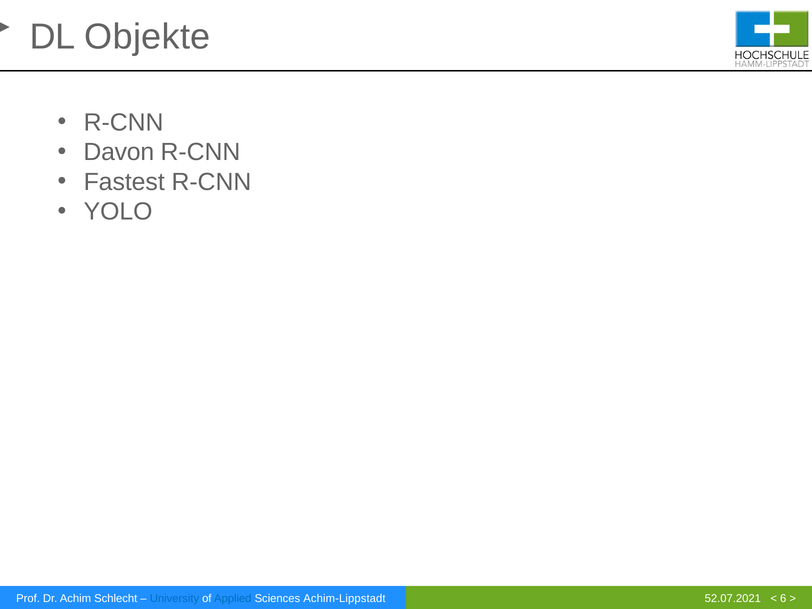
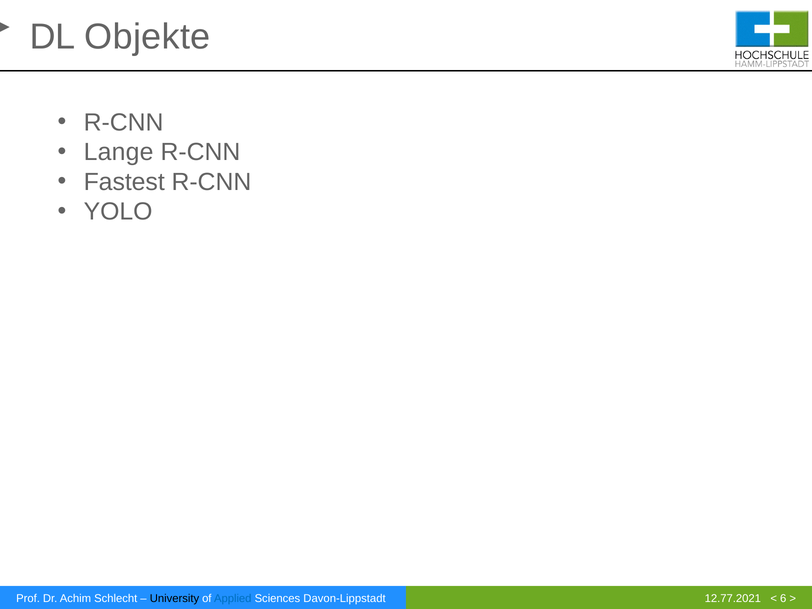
Davon: Davon -> Lange
University colour: blue -> black
Achim-Lippstadt: Achim-Lippstadt -> Davon-Lippstadt
52.07.2021: 52.07.2021 -> 12.77.2021
